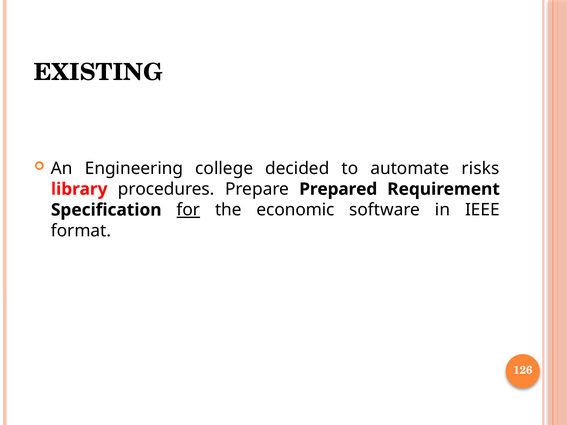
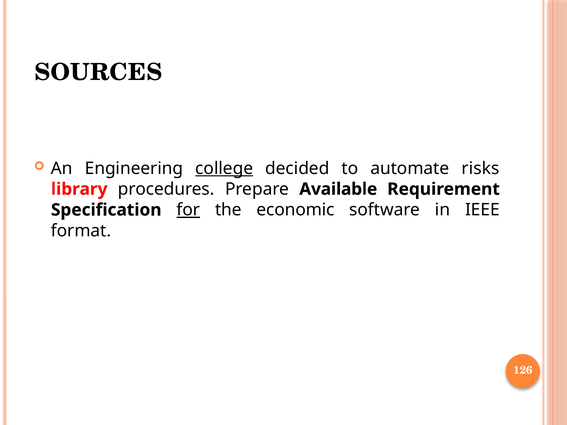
EXISTING: EXISTING -> SOURCES
college underline: none -> present
Prepared: Prepared -> Available
